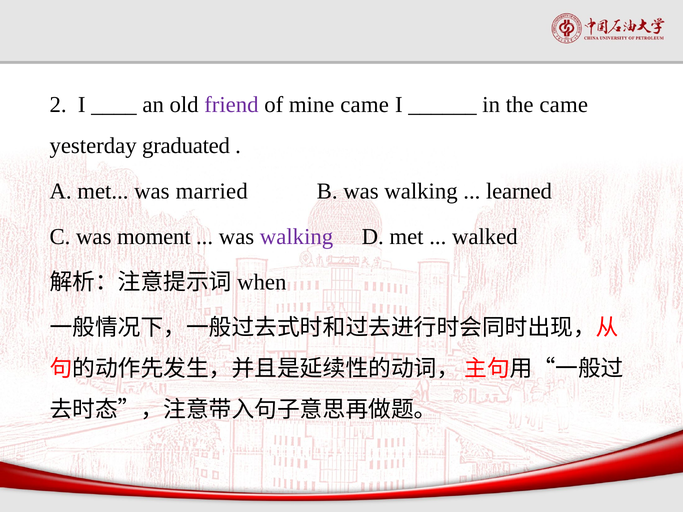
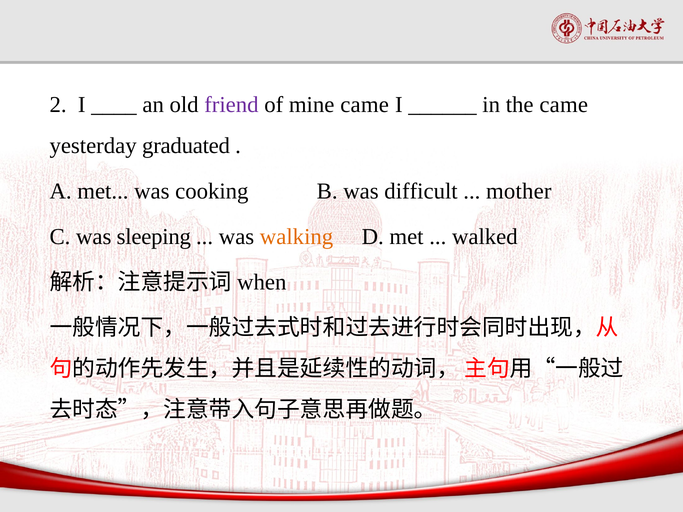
married: married -> cooking
B was walking: walking -> difficult
learned: learned -> mother
moment: moment -> sleeping
walking at (297, 237) colour: purple -> orange
